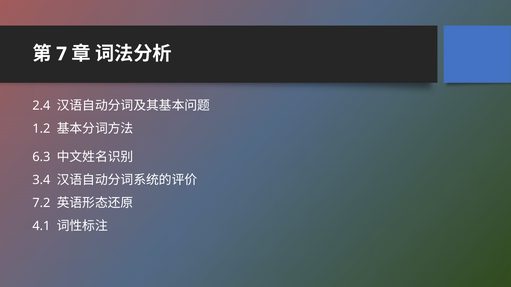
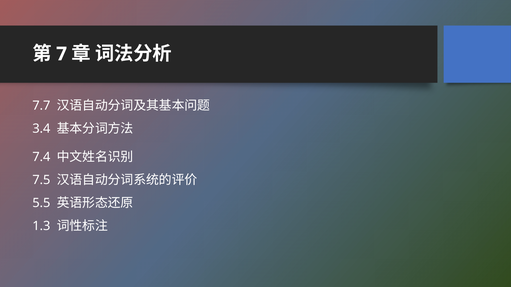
2.4: 2.4 -> 7.7
1.2: 1.2 -> 3.4
6.3: 6.3 -> 7.4
3.4: 3.4 -> 7.5
7.2: 7.2 -> 5.5
4.1: 4.1 -> 1.3
